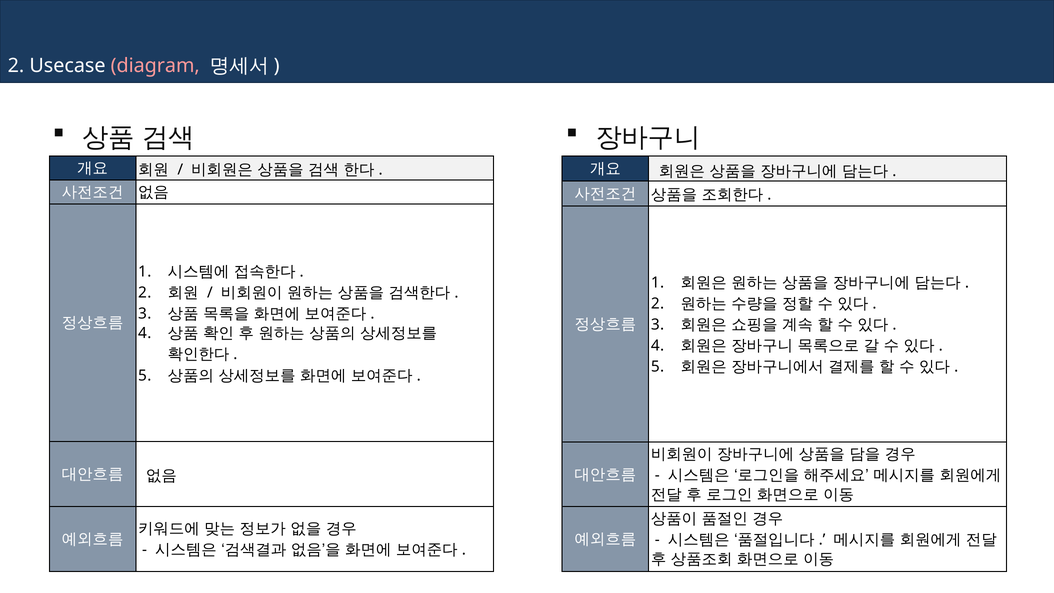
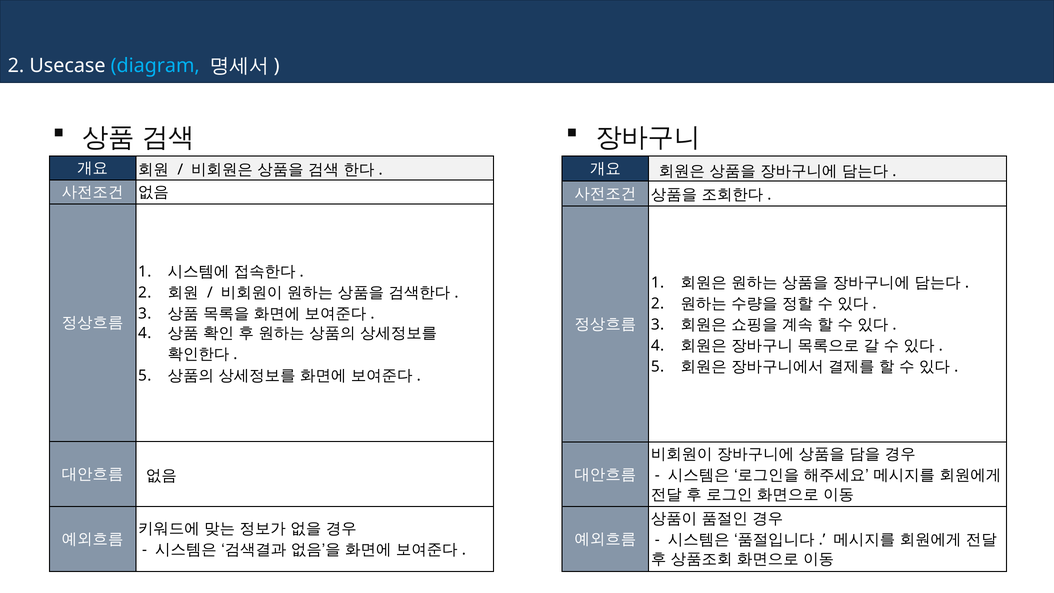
diagram colour: pink -> light blue
